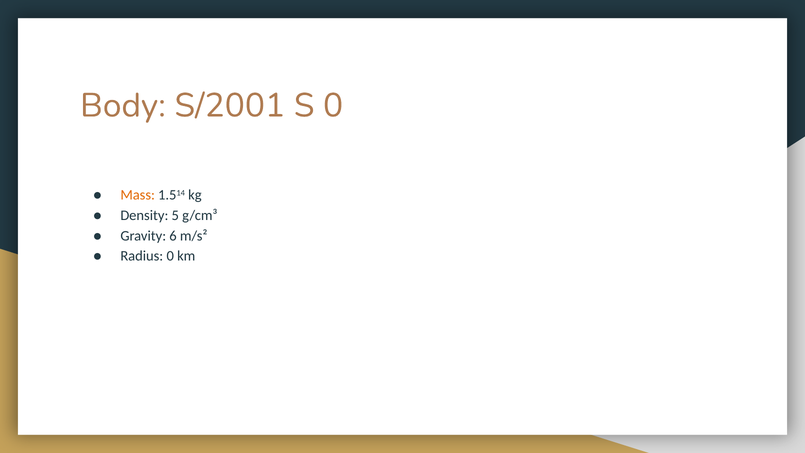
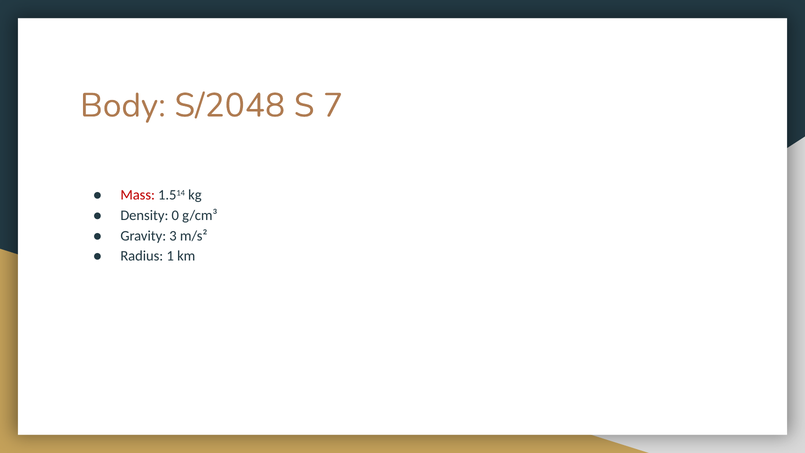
S/2001: S/2001 -> S/2048
S 0: 0 -> 7
Mass colour: orange -> red
5: 5 -> 0
6: 6 -> 3
Radius 0: 0 -> 1
